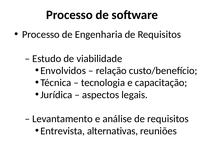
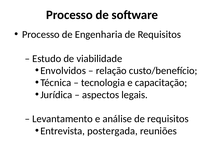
alternativas: alternativas -> postergada
